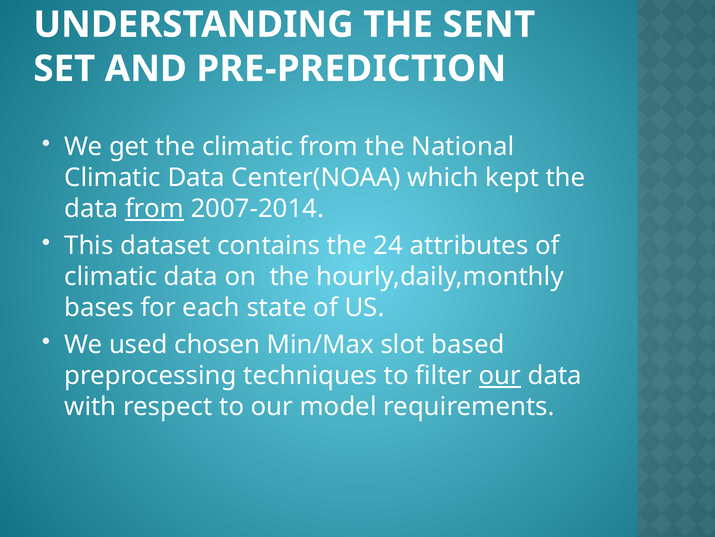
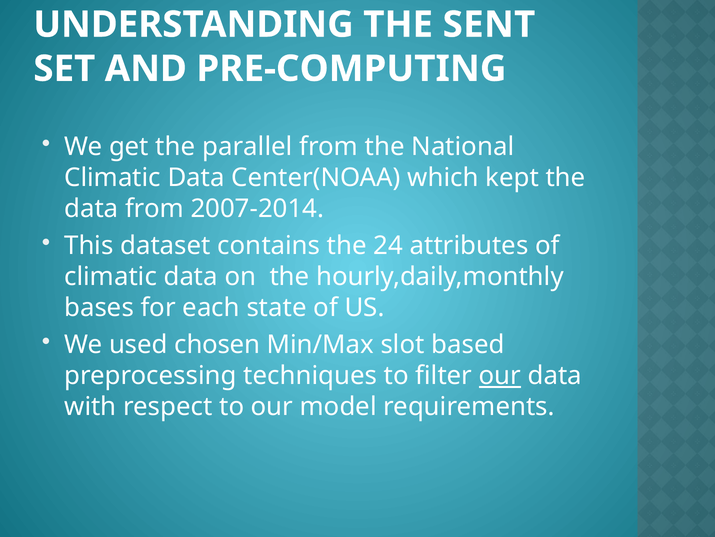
PRE-PREDICTION: PRE-PREDICTION -> PRE-COMPUTING
the climatic: climatic -> parallel
from at (155, 209) underline: present -> none
